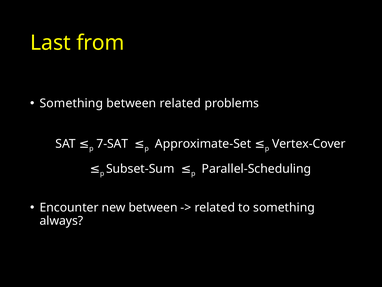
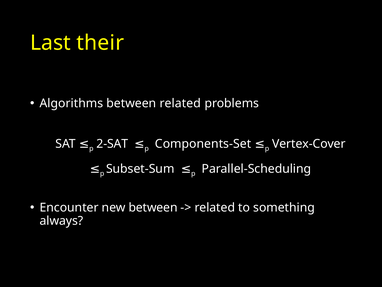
from: from -> their
Something at (71, 103): Something -> Algorithms
7-SAT: 7-SAT -> 2-SAT
Approximate-Set: Approximate-Set -> Components-Set
